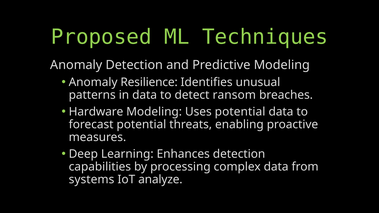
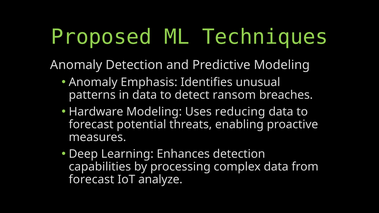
Resilience: Resilience -> Emphasis
Uses potential: potential -> reducing
systems at (92, 180): systems -> forecast
